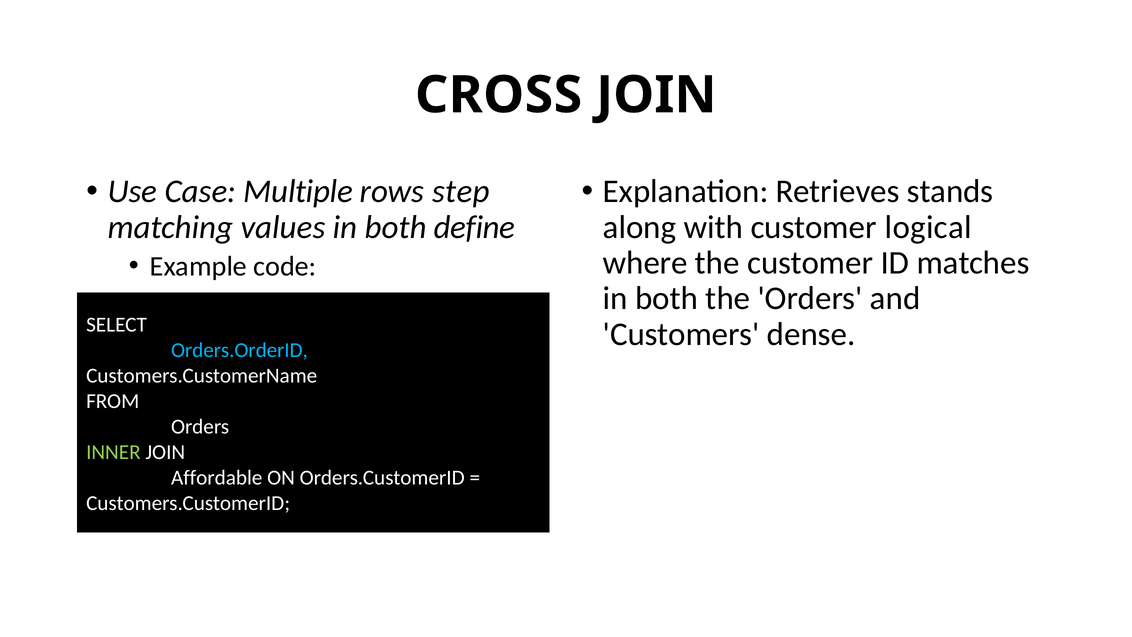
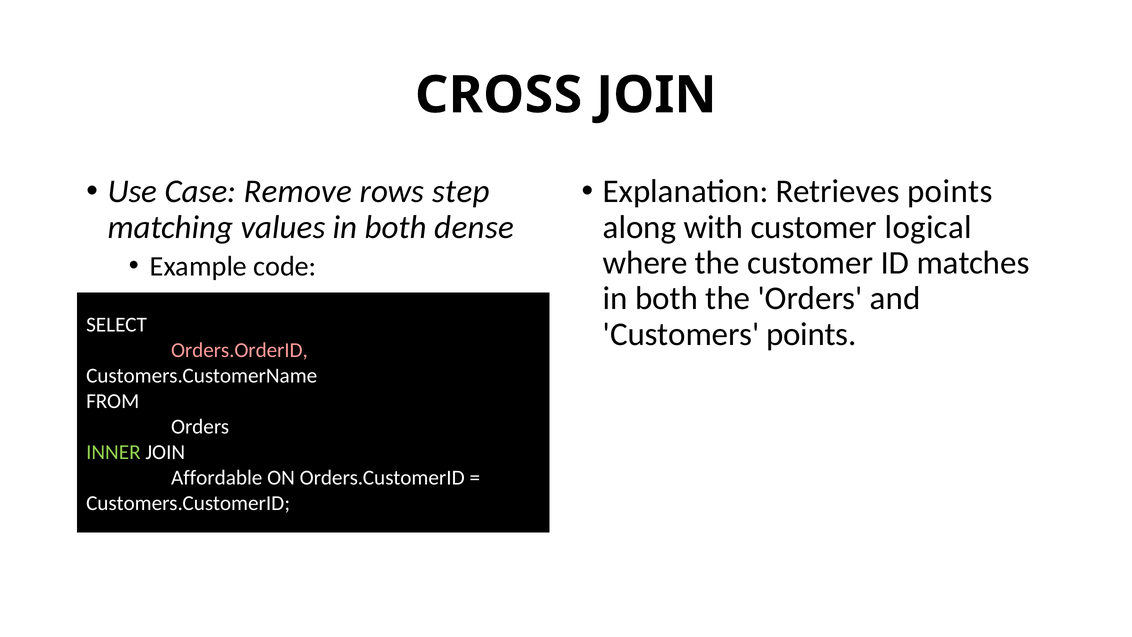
Multiple: Multiple -> Remove
Retrieves stands: stands -> points
define: define -> dense
Customers dense: dense -> points
Orders.OrderID colour: light blue -> pink
